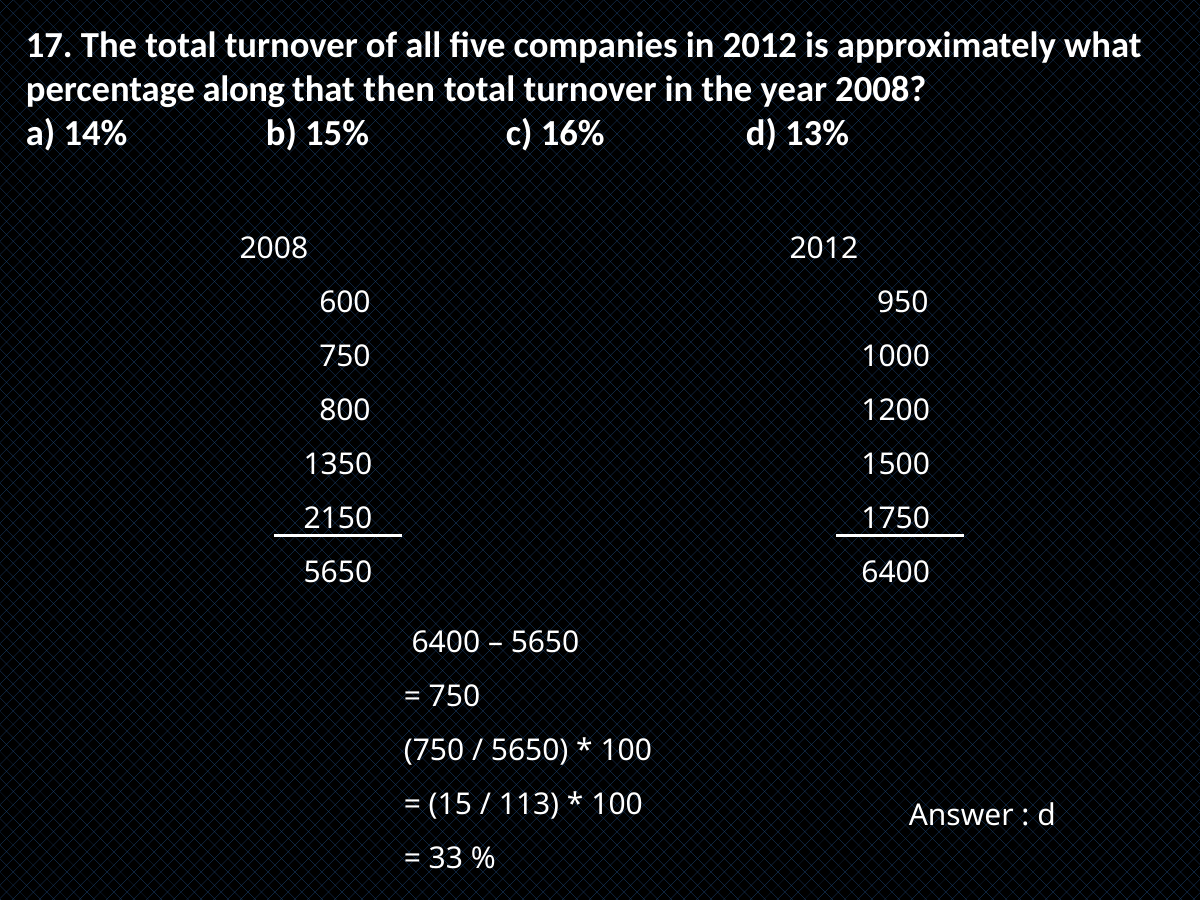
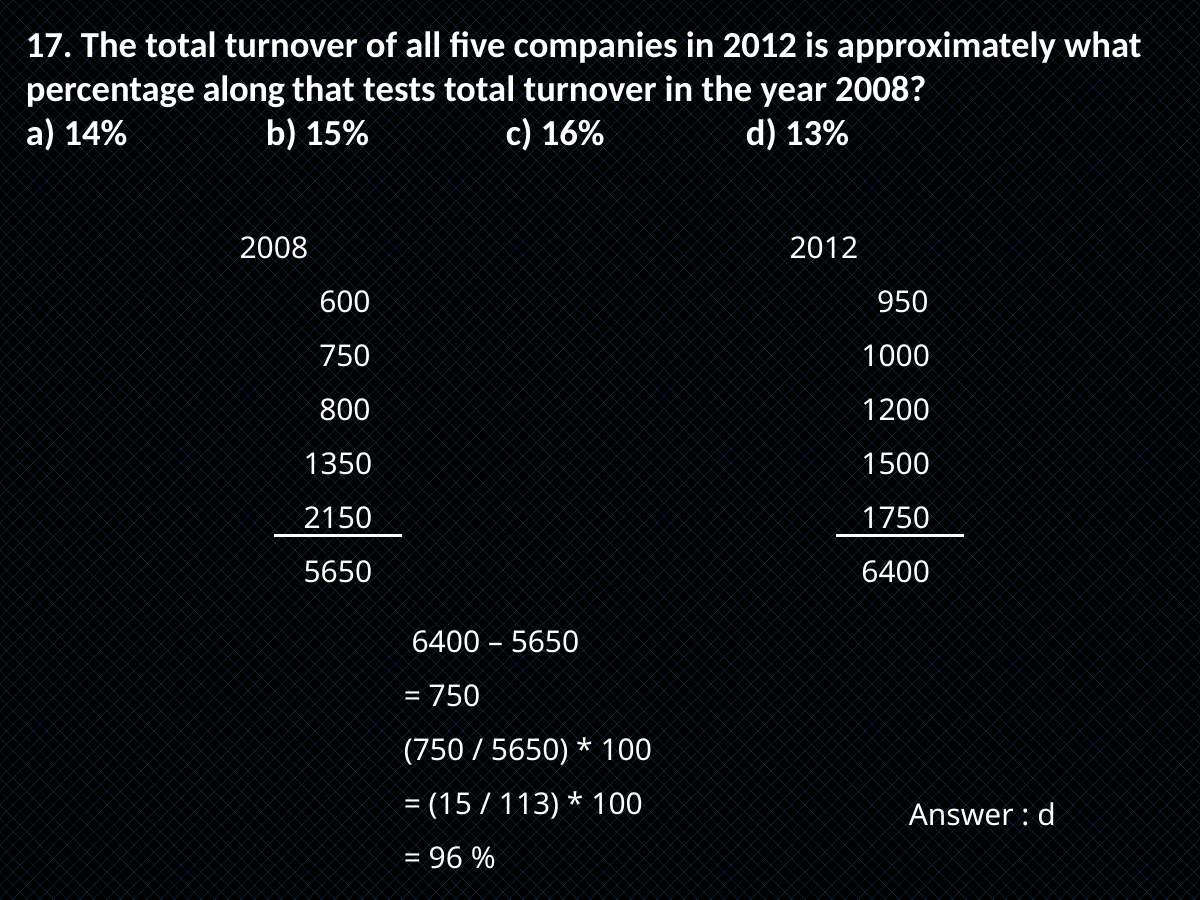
then: then -> tests
33: 33 -> 96
